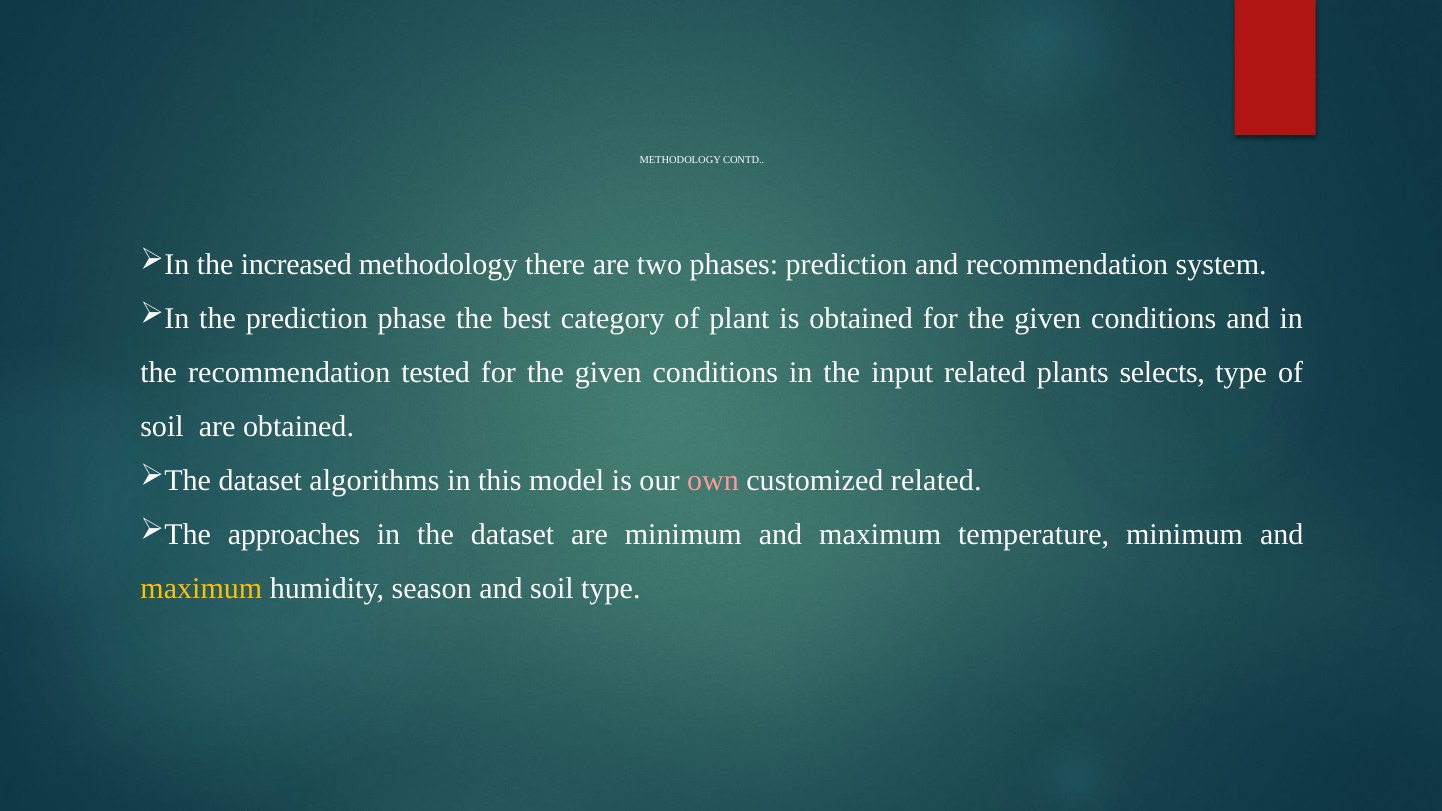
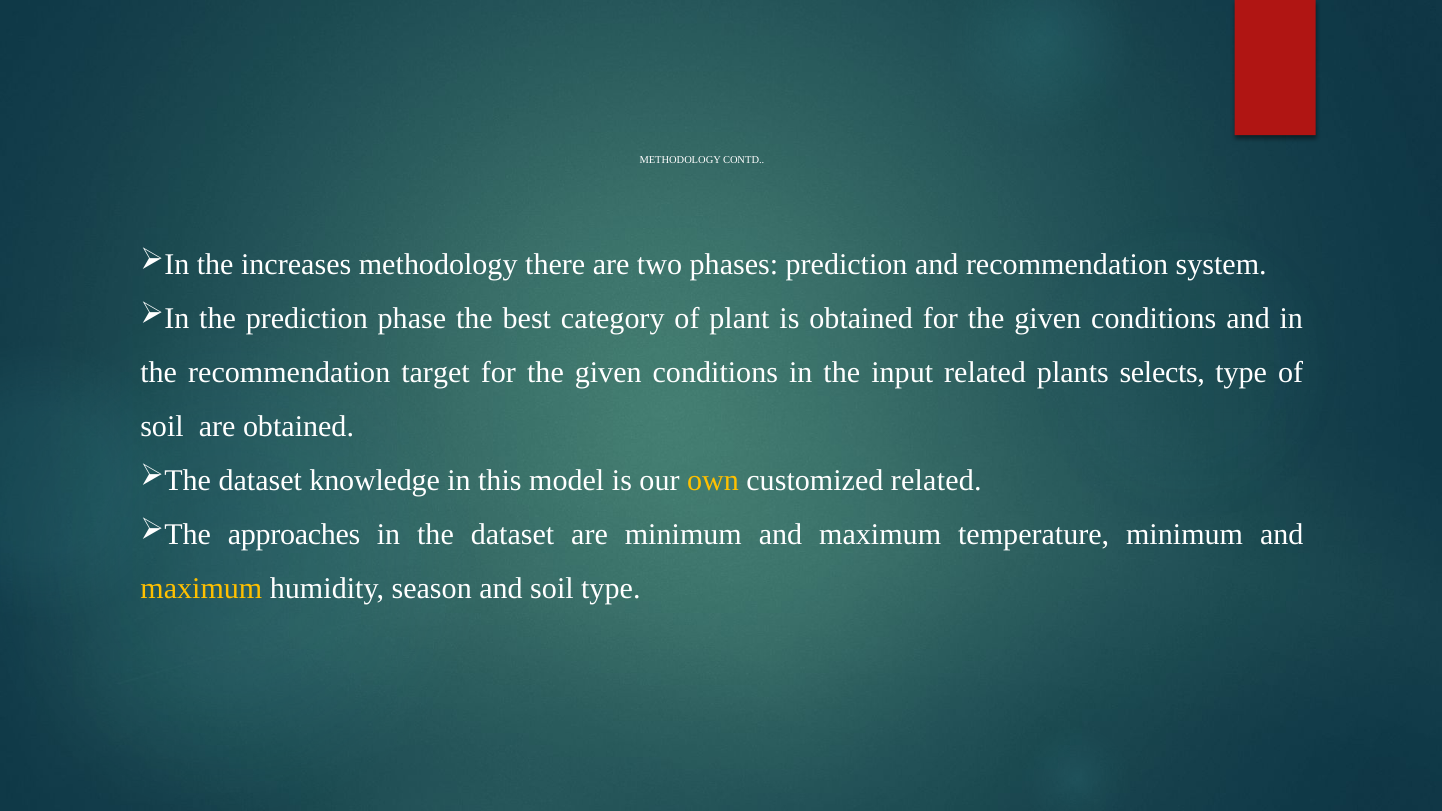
increased: increased -> increases
tested: tested -> target
algorithms: algorithms -> knowledge
own colour: pink -> yellow
